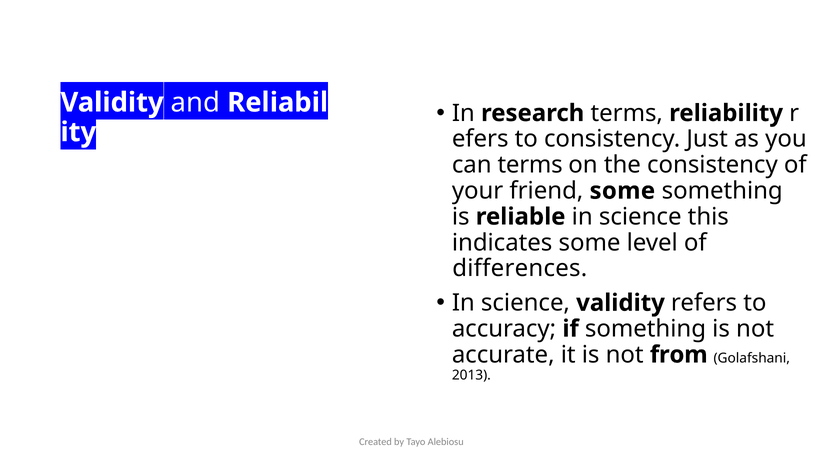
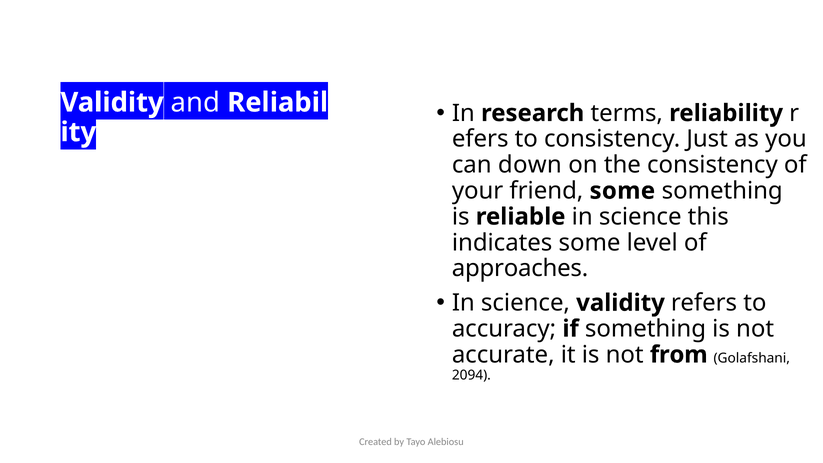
can terms: terms -> down
differences: differences -> approaches
2013: 2013 -> 2094
